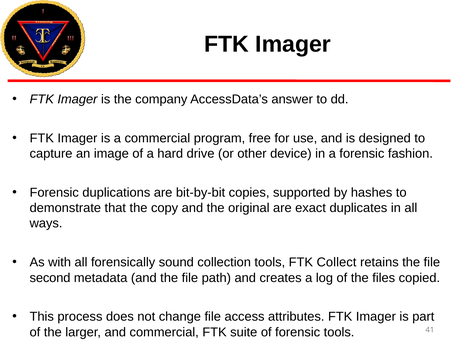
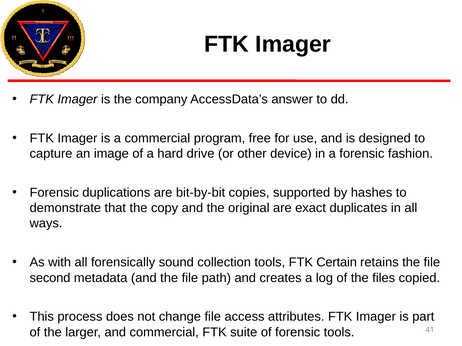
Collect: Collect -> Certain
